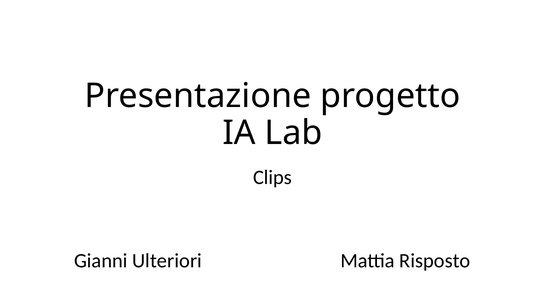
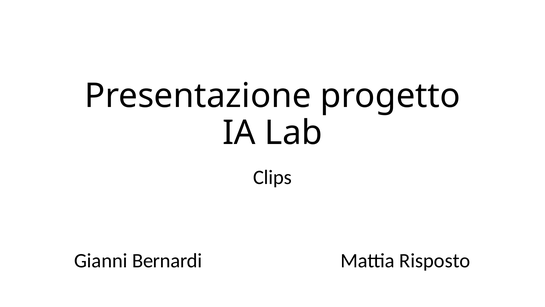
Ulteriori: Ulteriori -> Bernardi
